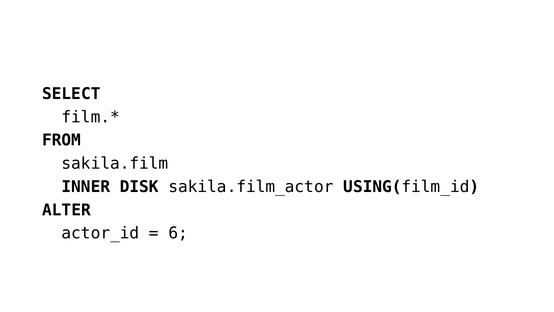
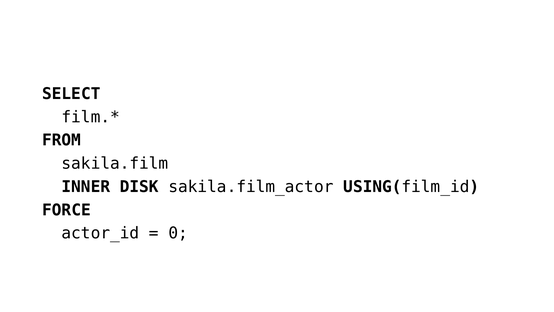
ALTER: ALTER -> FORCE
6: 6 -> 0
